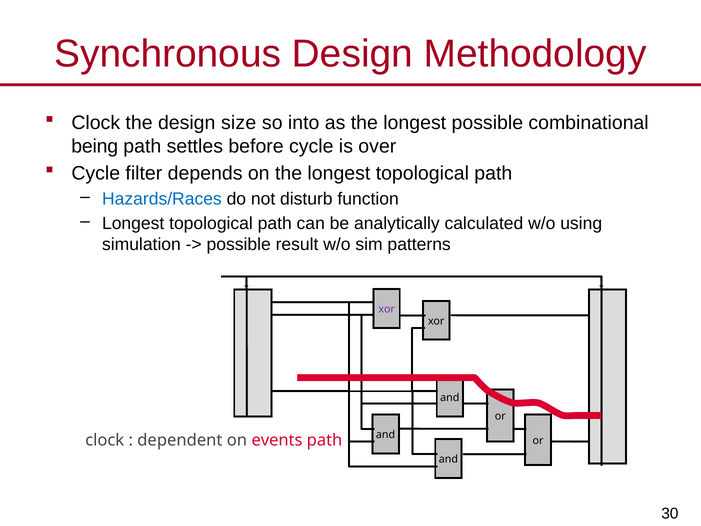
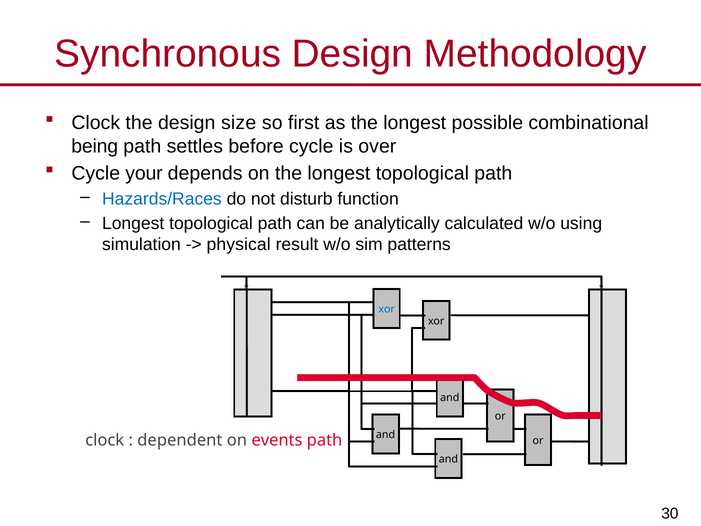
into: into -> first
filter: filter -> your
possible at (239, 245): possible -> physical
xor at (387, 309) colour: purple -> blue
